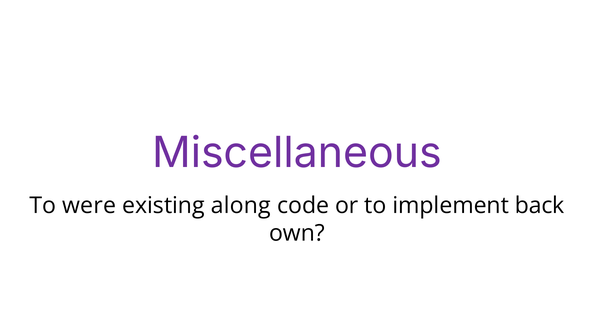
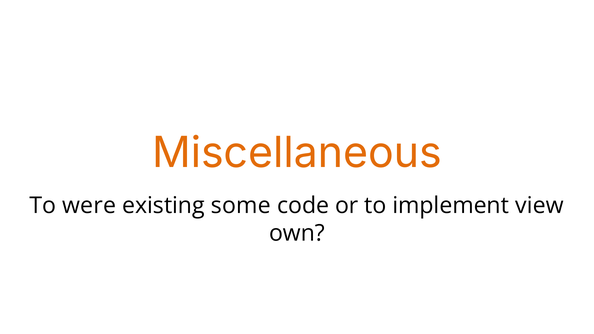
Miscellaneous colour: purple -> orange
along: along -> some
back: back -> view
